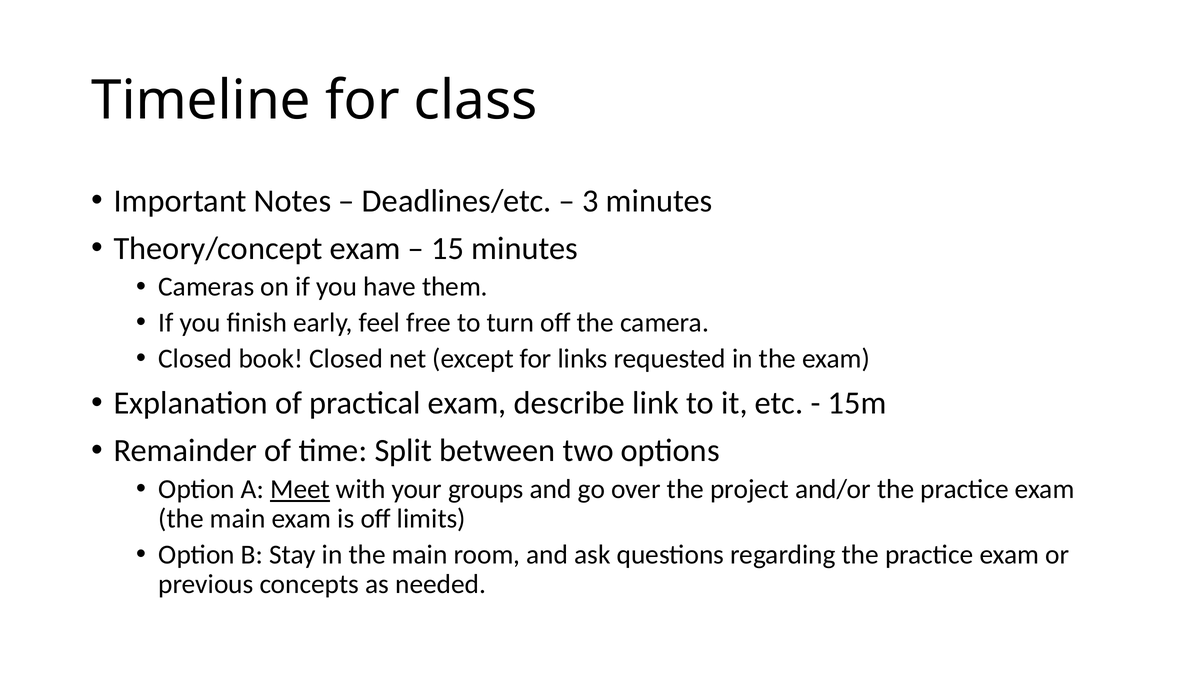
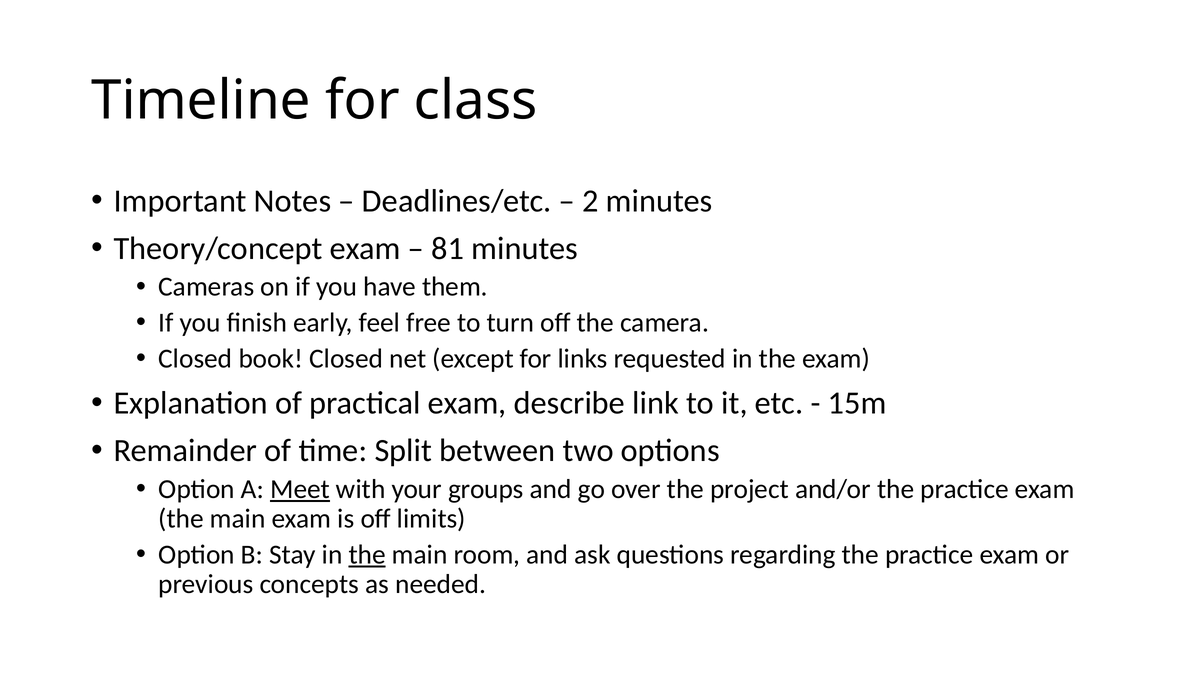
3: 3 -> 2
15: 15 -> 81
the at (367, 554) underline: none -> present
